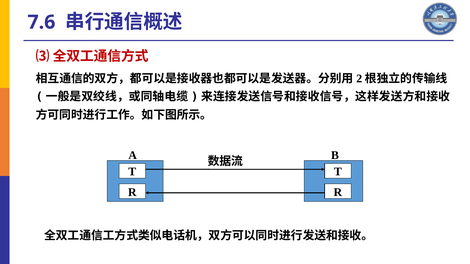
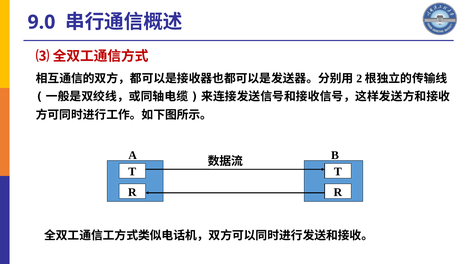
7.6: 7.6 -> 9.0
